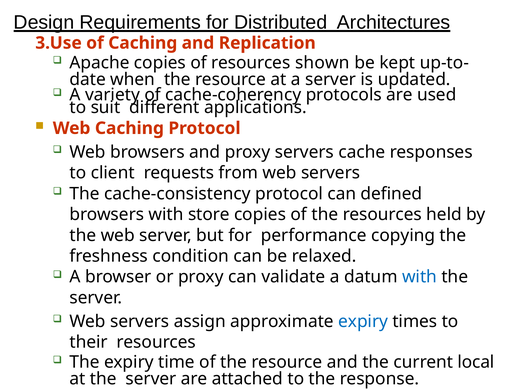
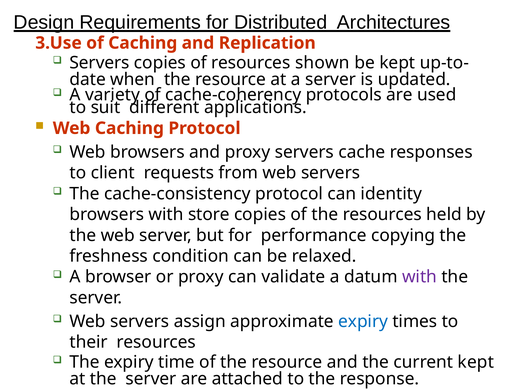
Apache at (100, 63): Apache -> Servers
defined: defined -> identity
with at (420, 277) colour: blue -> purple
current local: local -> kept
